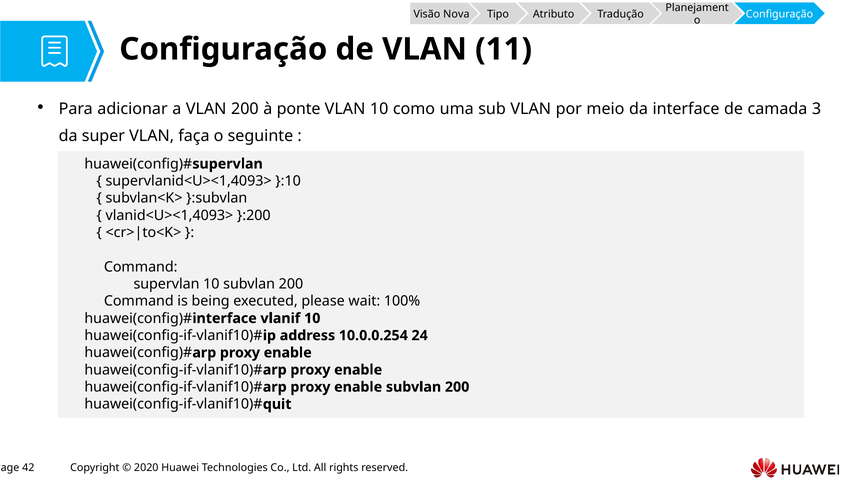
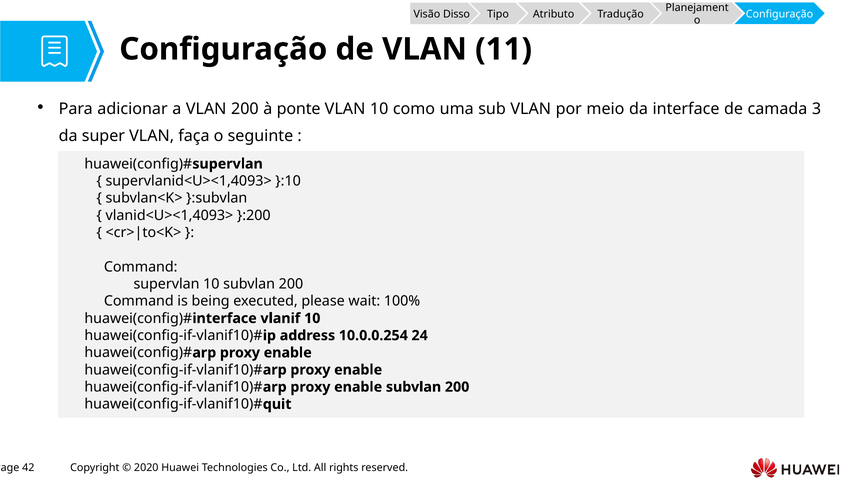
Nova: Nova -> Disso
